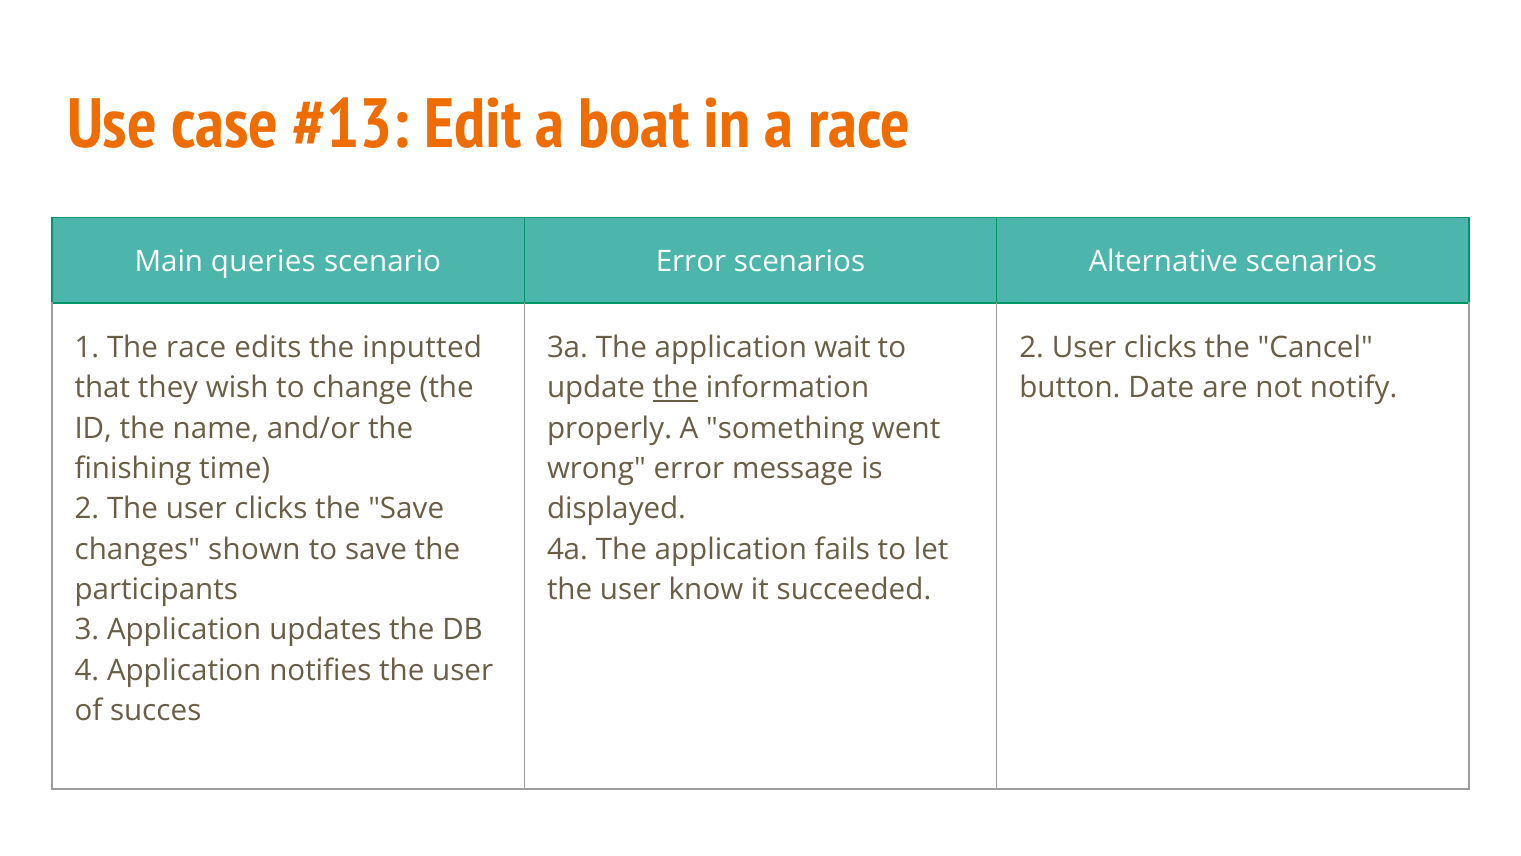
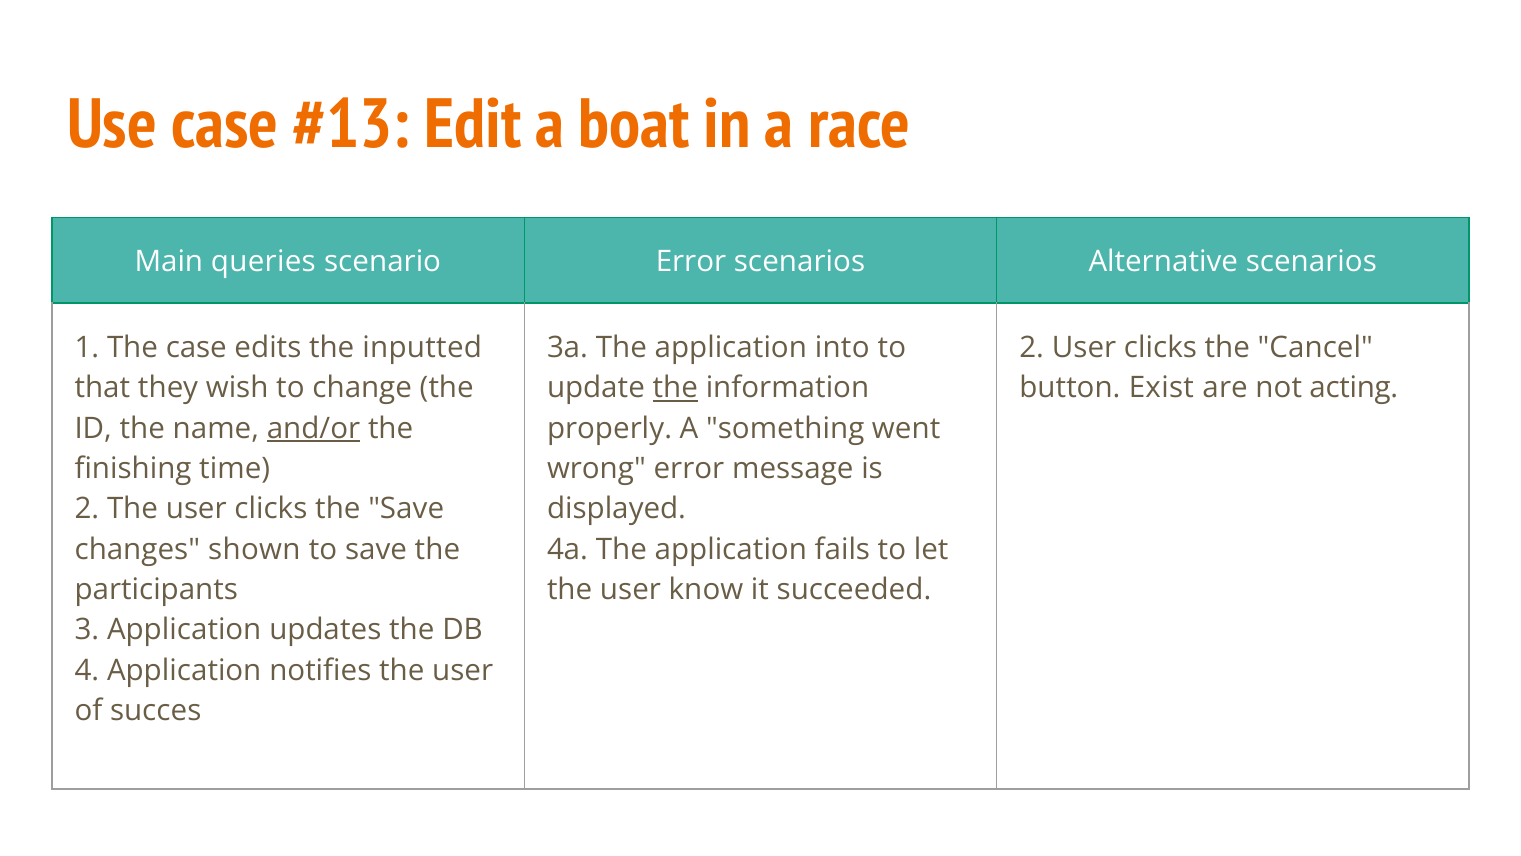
The race: race -> case
wait: wait -> into
Date: Date -> Exist
notify: notify -> acting
and/or underline: none -> present
